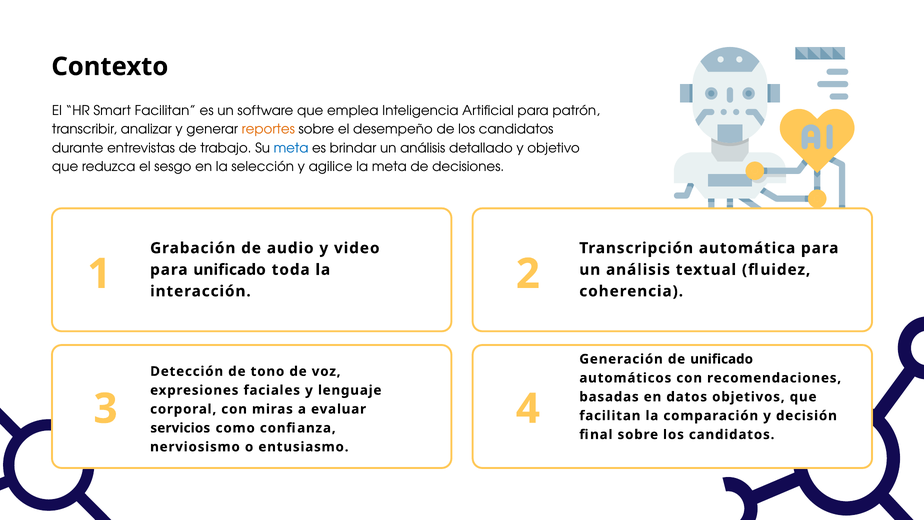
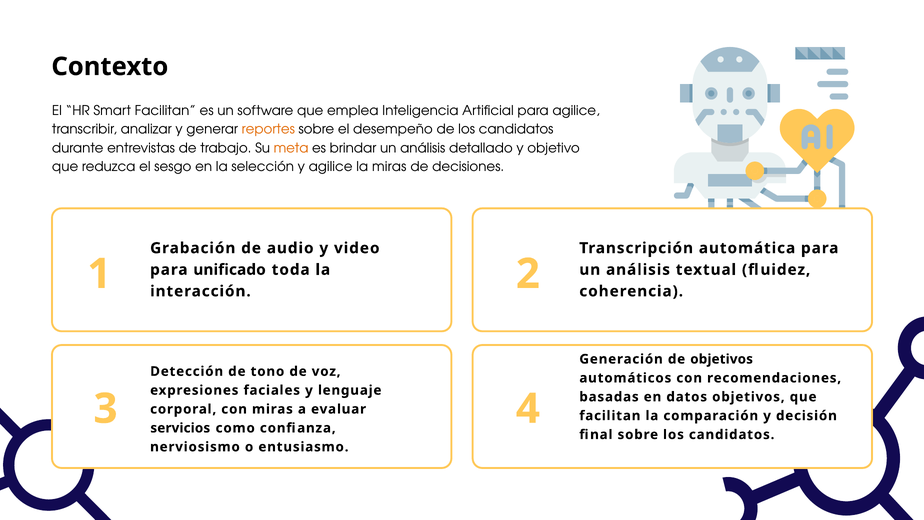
para patrón: patrón -> agilice
meta at (291, 148) colour: blue -> orange
la meta: meta -> miras
de unificado: unificado -> objetivos
